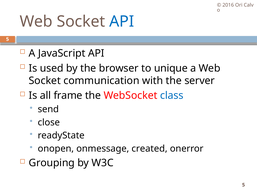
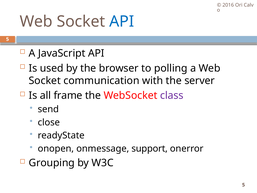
unique: unique -> polling
class colour: blue -> purple
created: created -> support
